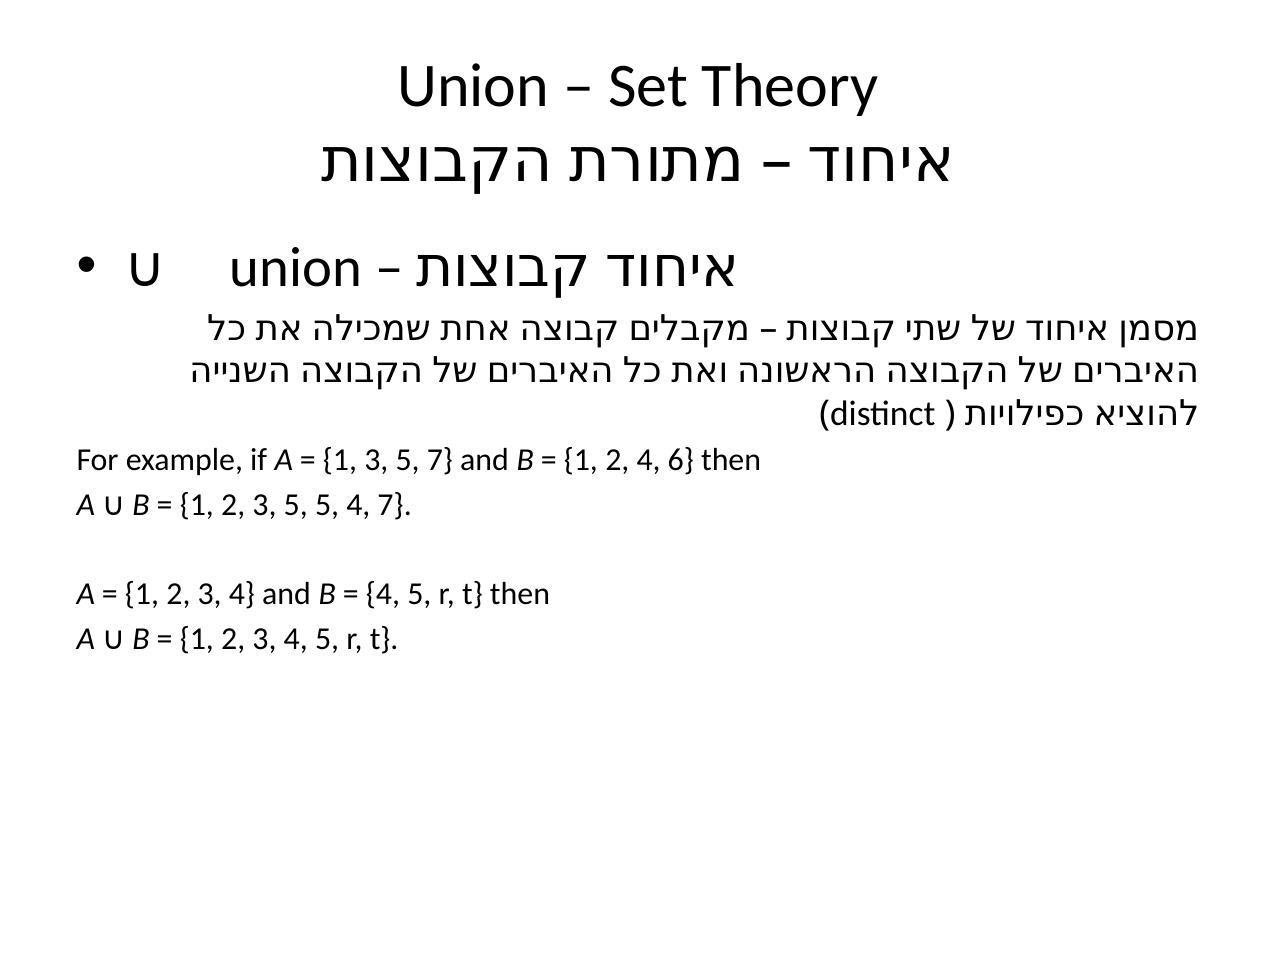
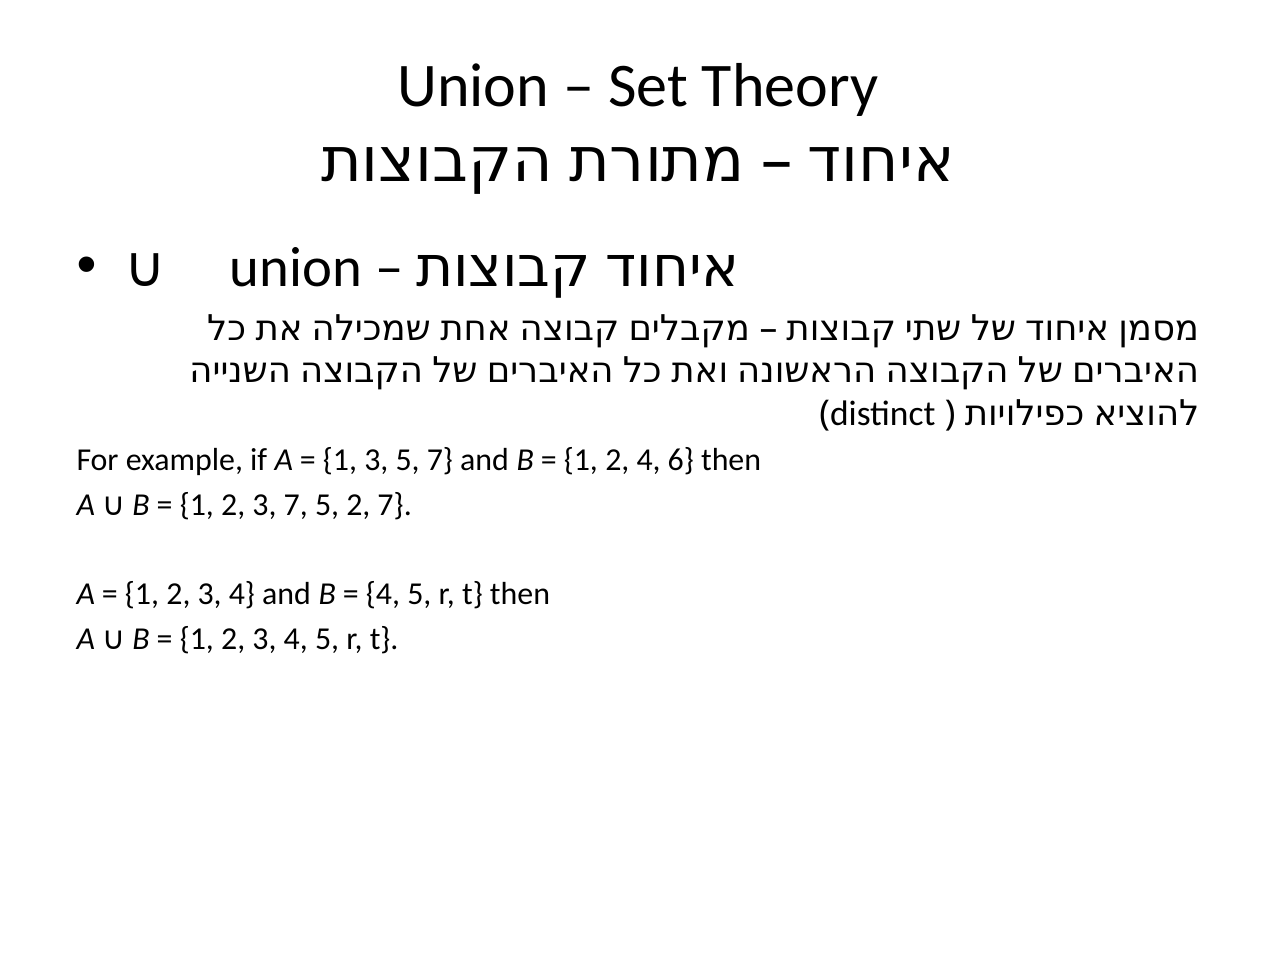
2 3 5: 5 -> 7
5 4: 4 -> 2
